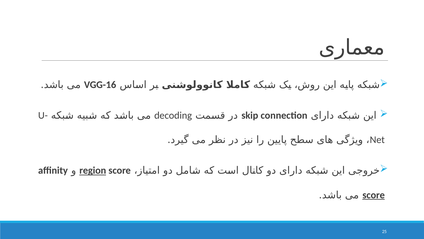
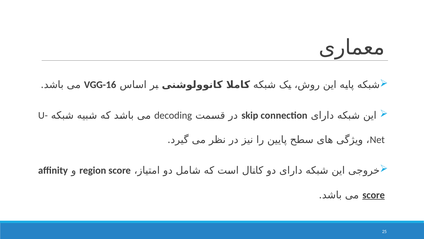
region underline: present -> none
